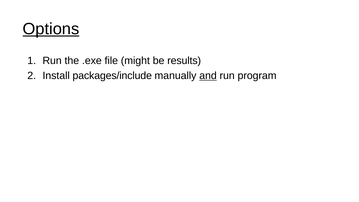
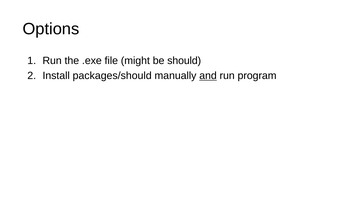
Options underline: present -> none
results: results -> should
packages/include: packages/include -> packages/should
